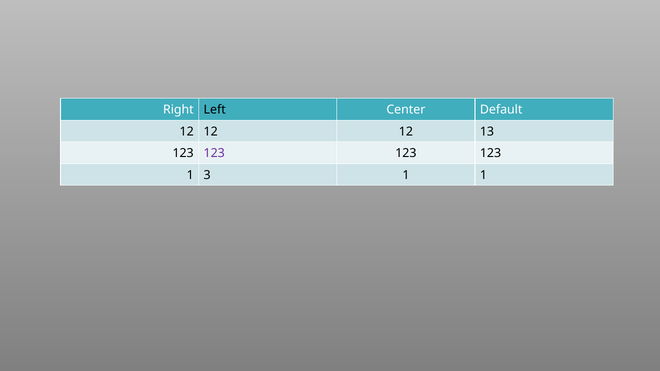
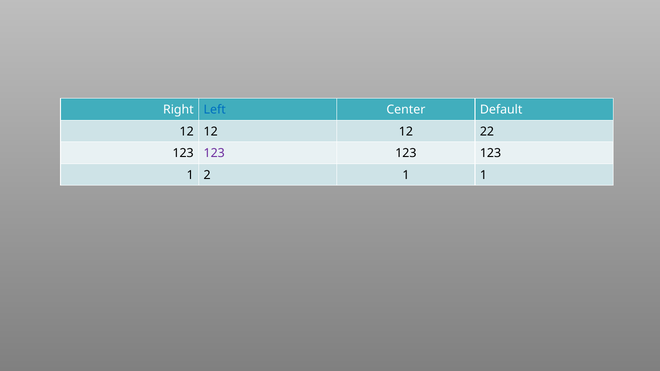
Left colour: black -> blue
13: 13 -> 22
3: 3 -> 2
